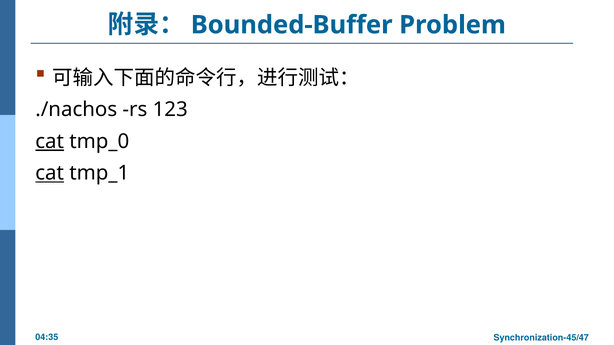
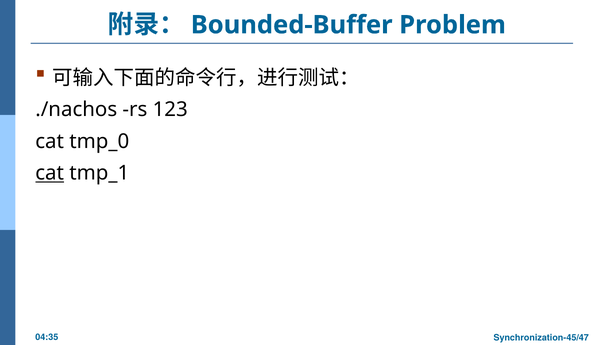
cat at (50, 142) underline: present -> none
